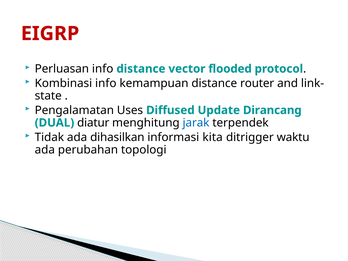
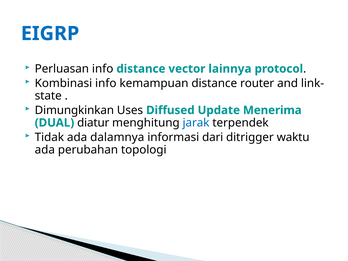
EIGRP colour: red -> blue
flooded: flooded -> lainnya
Pengalamatan: Pengalamatan -> Dimungkinkan
Dirancang: Dirancang -> Menerima
dihasilkan: dihasilkan -> dalamnya
kita: kita -> dari
